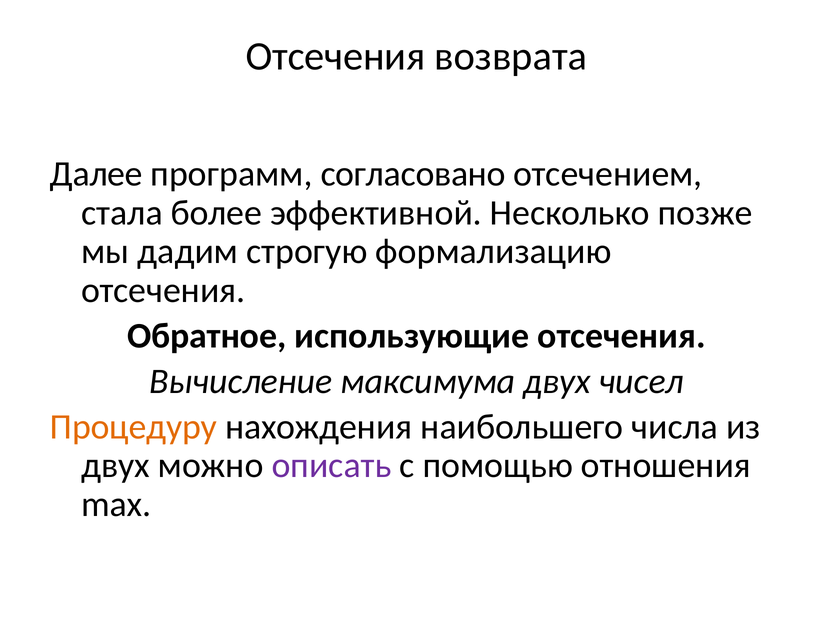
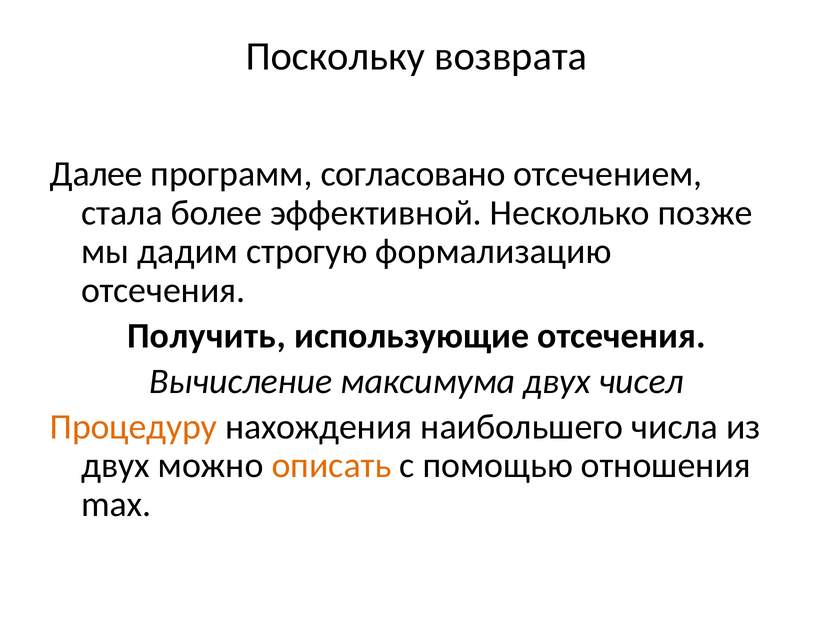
Отсечения at (335, 56): Отсечения -> Поскольку
Обратное: Обратное -> Получить
описать colour: purple -> orange
